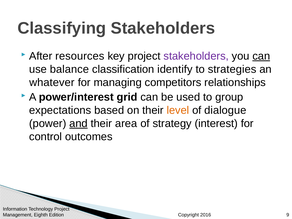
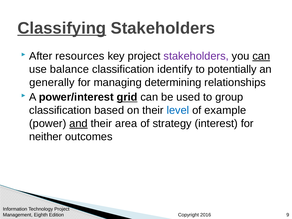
Classifying underline: none -> present
strategies: strategies -> potentially
whatever: whatever -> generally
competitors: competitors -> determining
grid underline: none -> present
expectations at (60, 110): expectations -> classification
level colour: orange -> blue
dialogue: dialogue -> example
control: control -> neither
